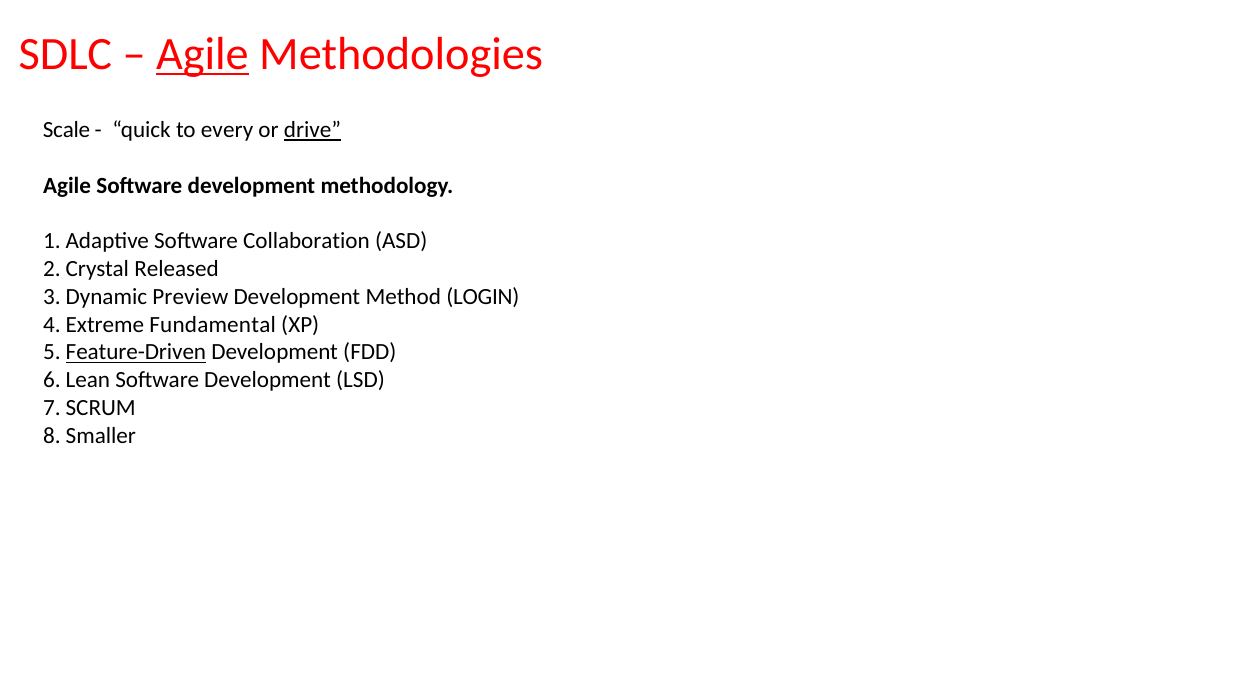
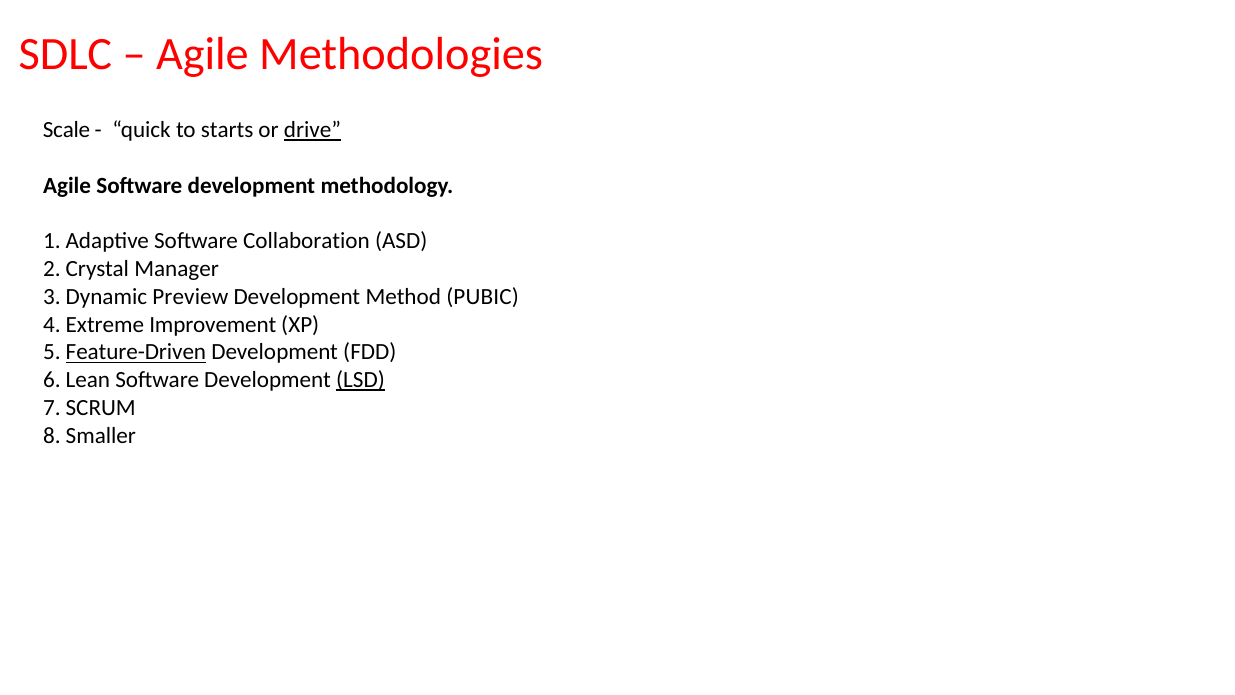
Agile at (202, 54) underline: present -> none
every: every -> starts
Released: Released -> Manager
LOGIN: LOGIN -> PUBIC
Fundamental: Fundamental -> Improvement
LSD underline: none -> present
